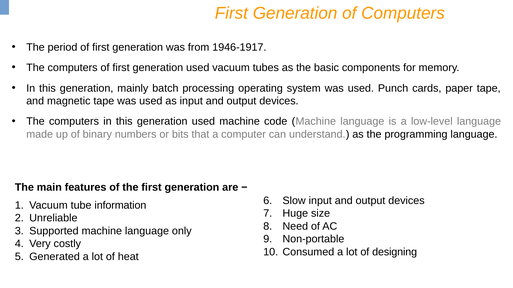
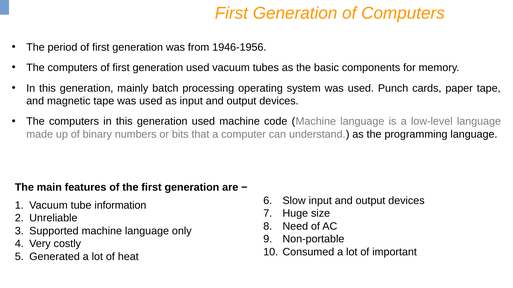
1946-1917: 1946-1917 -> 1946-1956
designing: designing -> important
